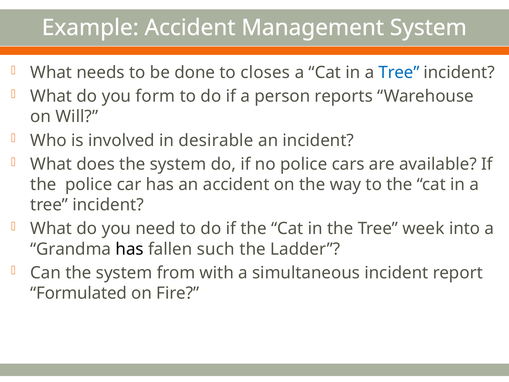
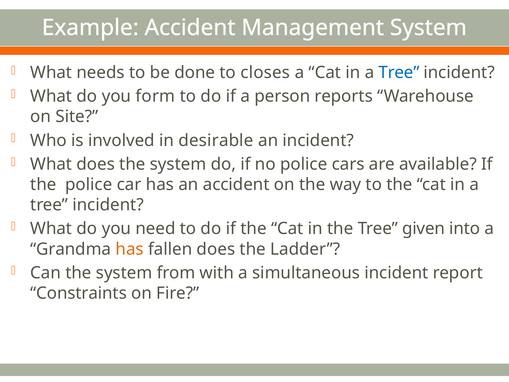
Will: Will -> Site
week: week -> given
has at (130, 249) colour: black -> orange
fallen such: such -> does
Formulated: Formulated -> Constraints
